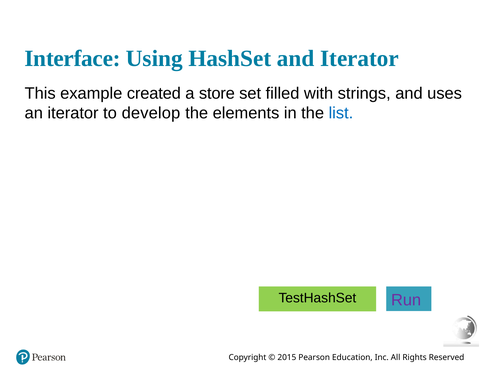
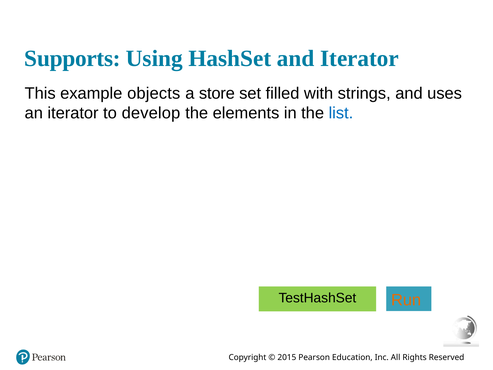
Interface: Interface -> Supports
created: created -> objects
Run colour: purple -> orange
